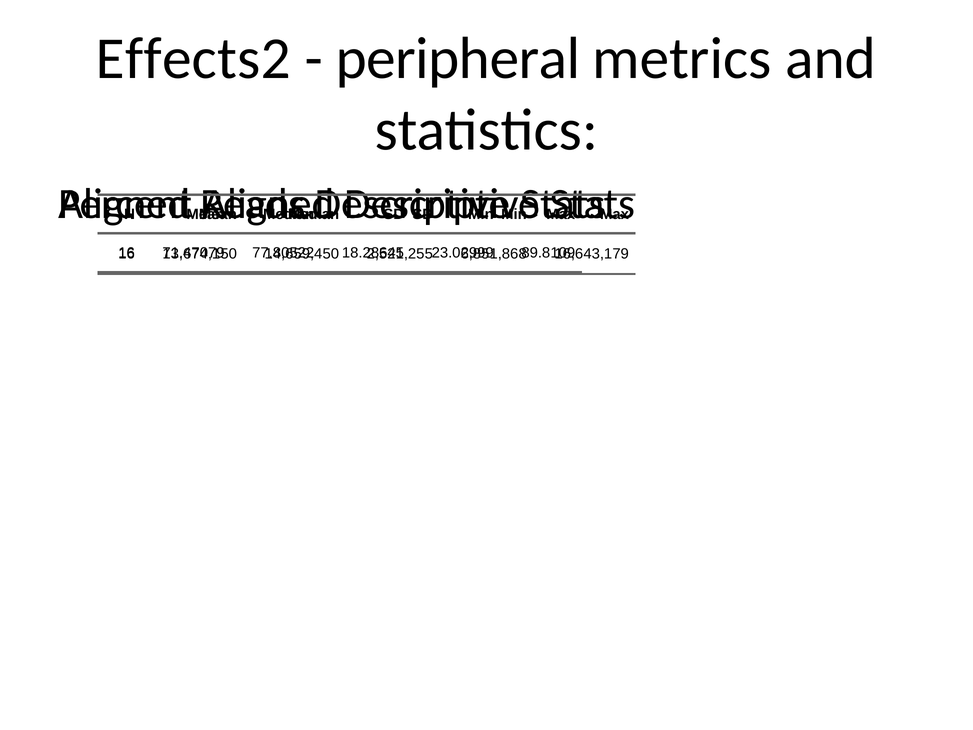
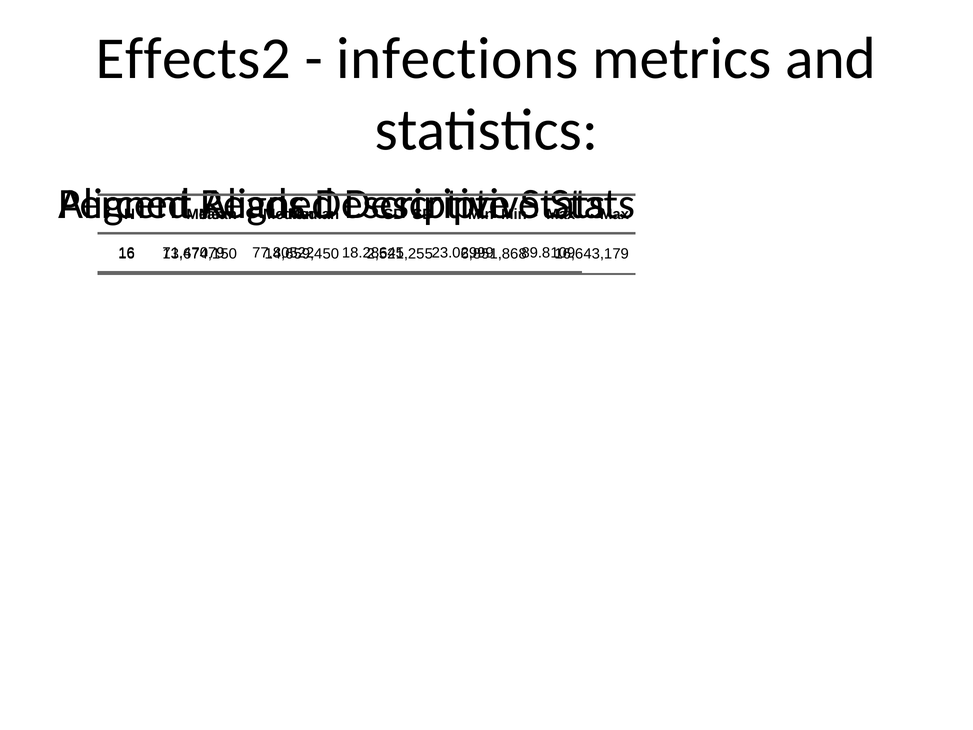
peripheral: peripheral -> infections
